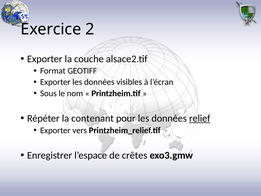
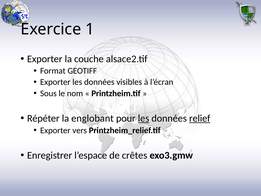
2: 2 -> 1
contenant: contenant -> englobant
les at (144, 118) underline: none -> present
